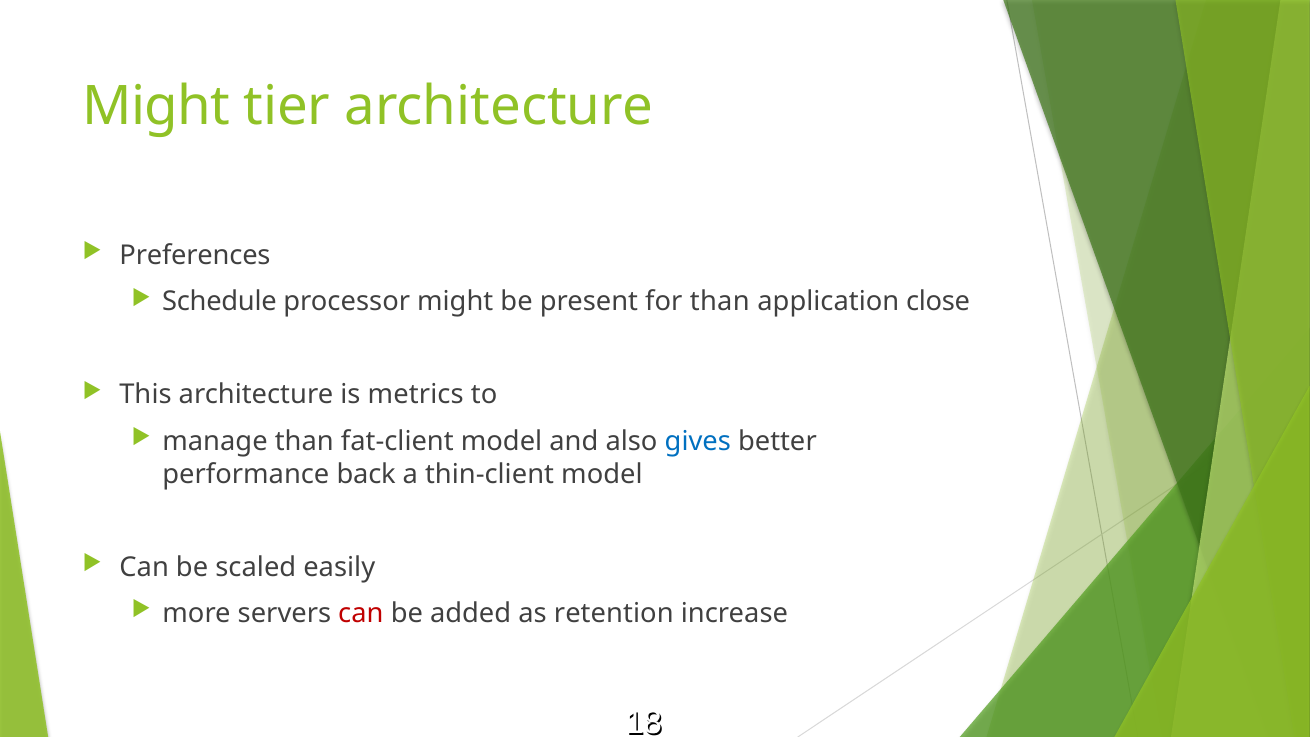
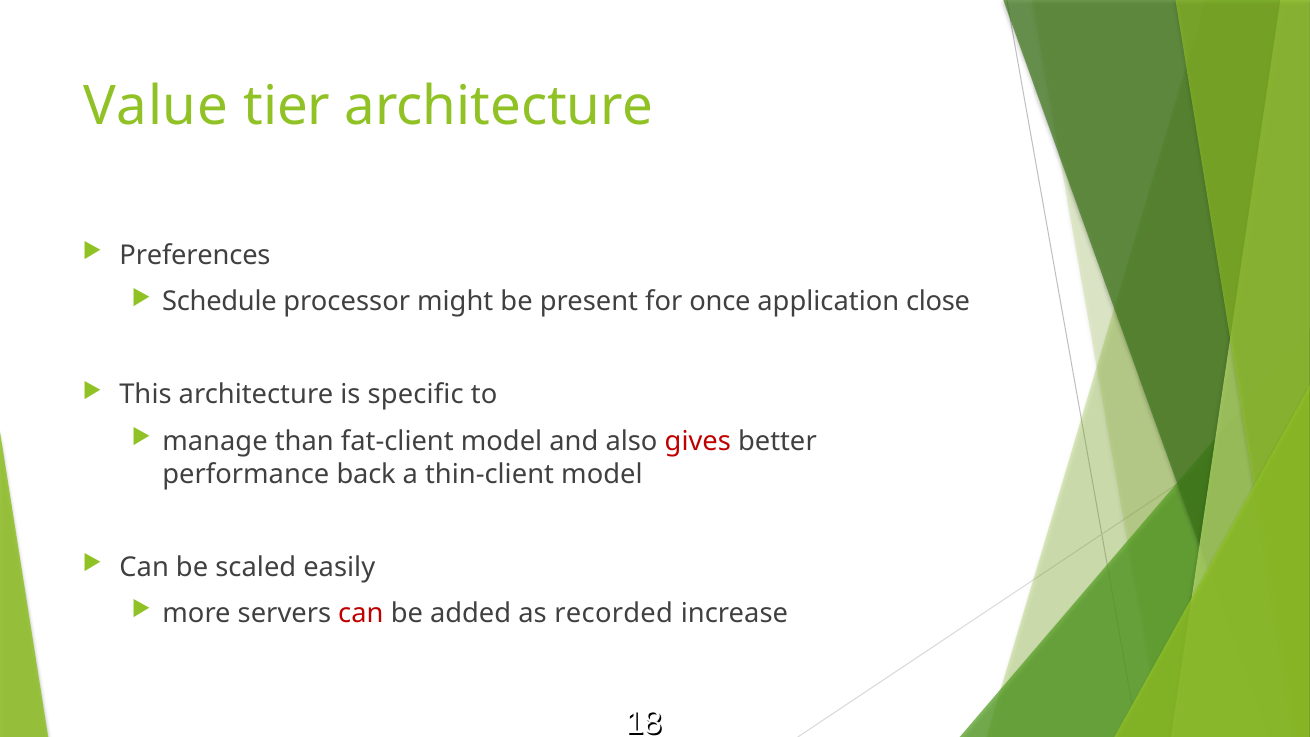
Might at (156, 107): Might -> Value
for than: than -> once
metrics: metrics -> specific
gives colour: blue -> red
retention: retention -> recorded
